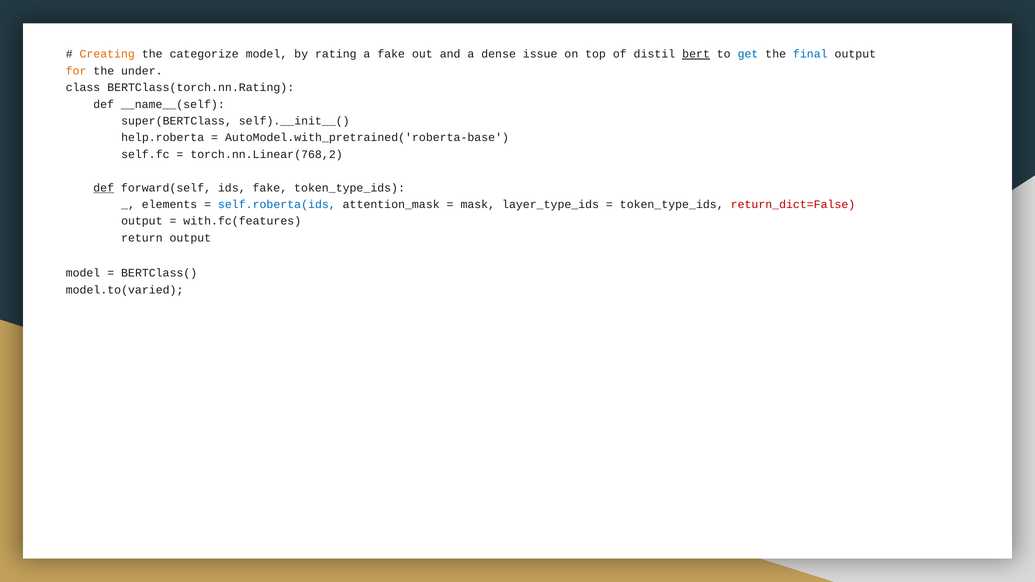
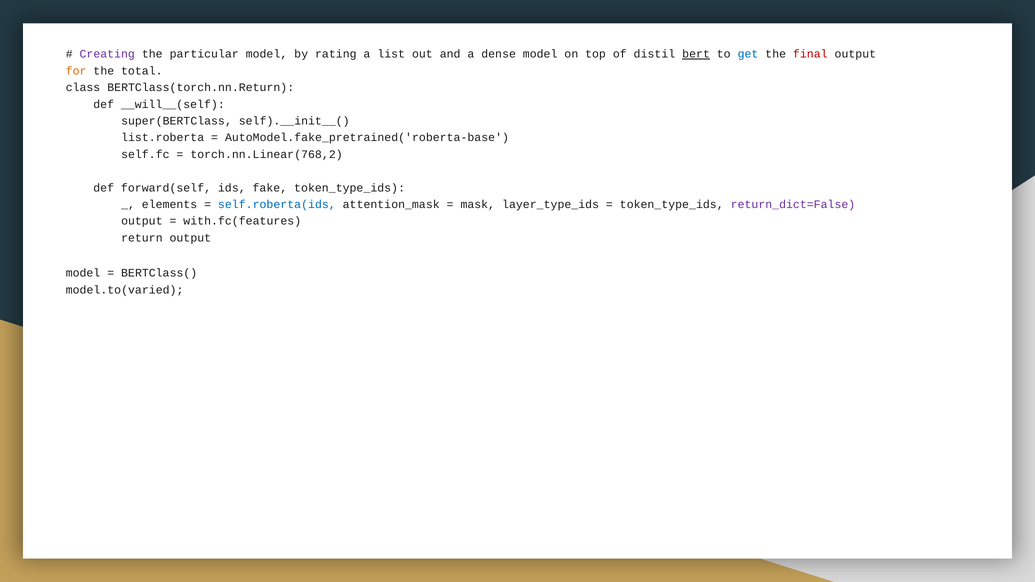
Creating colour: orange -> purple
categorize: categorize -> particular
a fake: fake -> list
dense issue: issue -> model
final colour: blue -> red
under: under -> total
BERTClass(torch.nn.Rating: BERTClass(torch.nn.Rating -> BERTClass(torch.nn.Return
__name__(self: __name__(self -> __will__(self
help.roberta: help.roberta -> list.roberta
AutoModel.with_pretrained('roberta-base: AutoModel.with_pretrained('roberta-base -> AutoModel.fake_pretrained('roberta-base
def at (104, 188) underline: present -> none
return_dict=False colour: red -> purple
